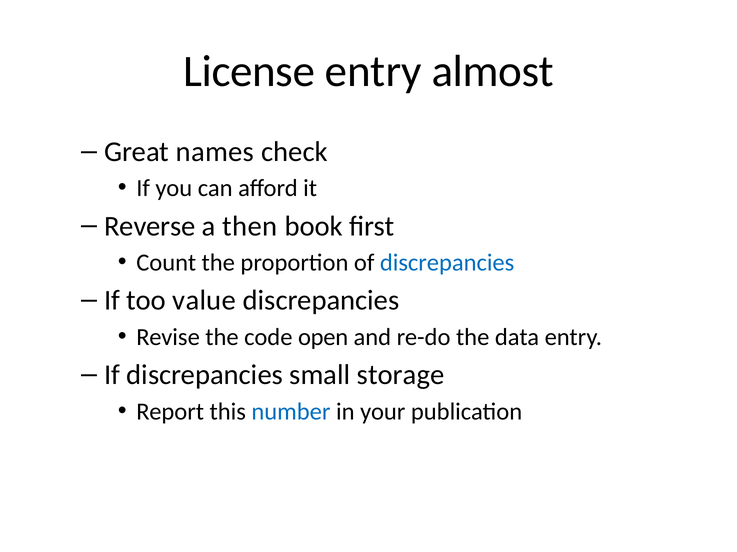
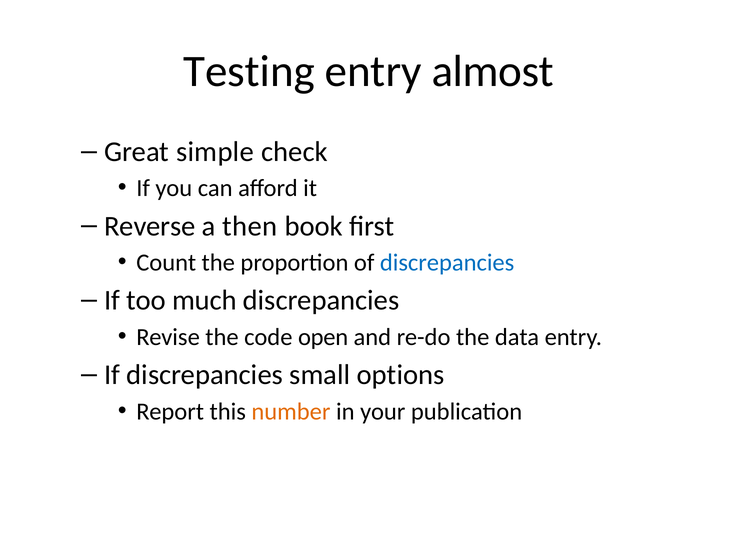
License: License -> Testing
names: names -> simple
value: value -> much
storage: storage -> options
number colour: blue -> orange
